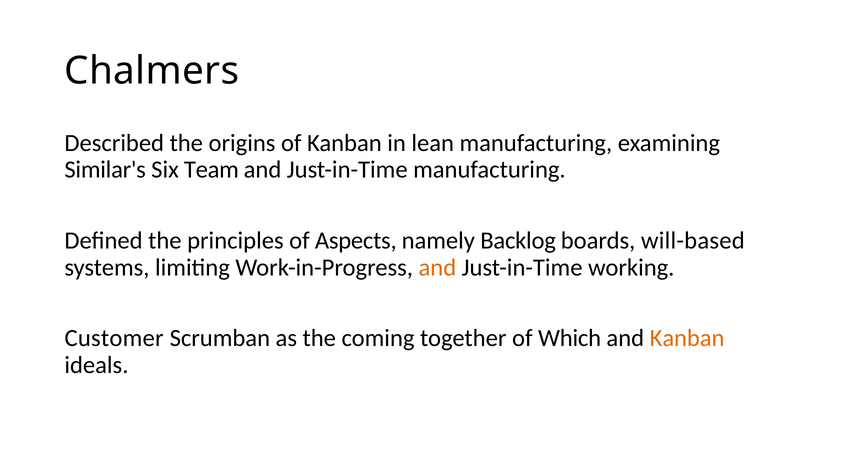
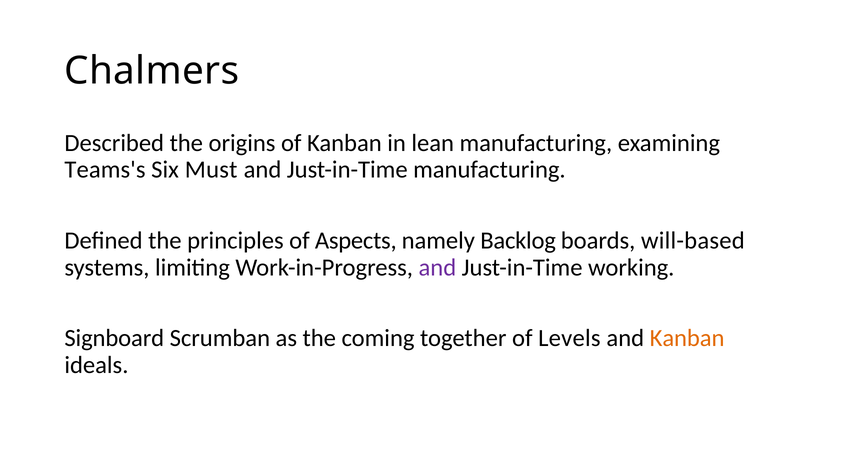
Similar's: Similar's -> Teams's
Team: Team -> Must
and at (437, 267) colour: orange -> purple
Customer: Customer -> Signboard
Which: Which -> Levels
